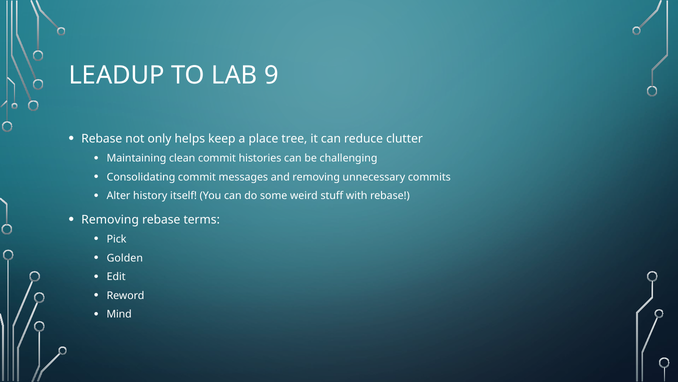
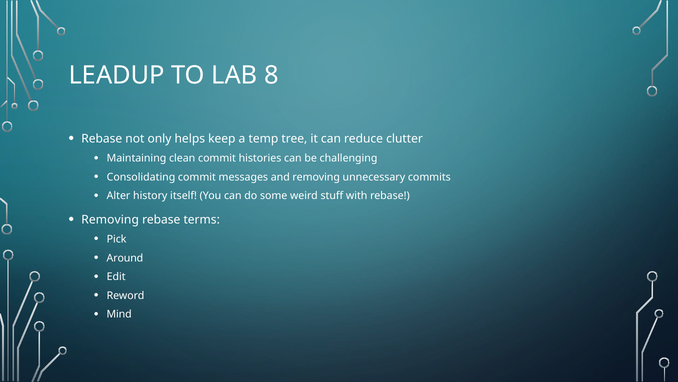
9: 9 -> 8
place: place -> temp
Golden: Golden -> Around
